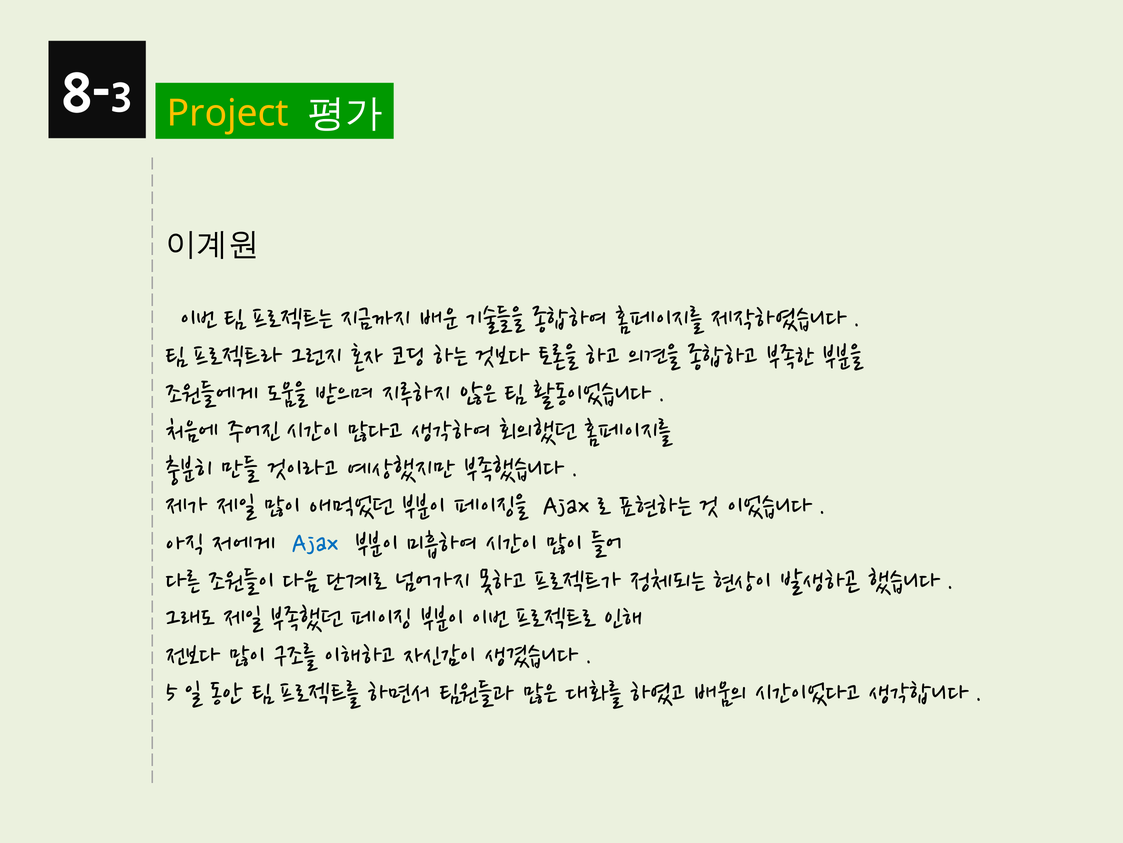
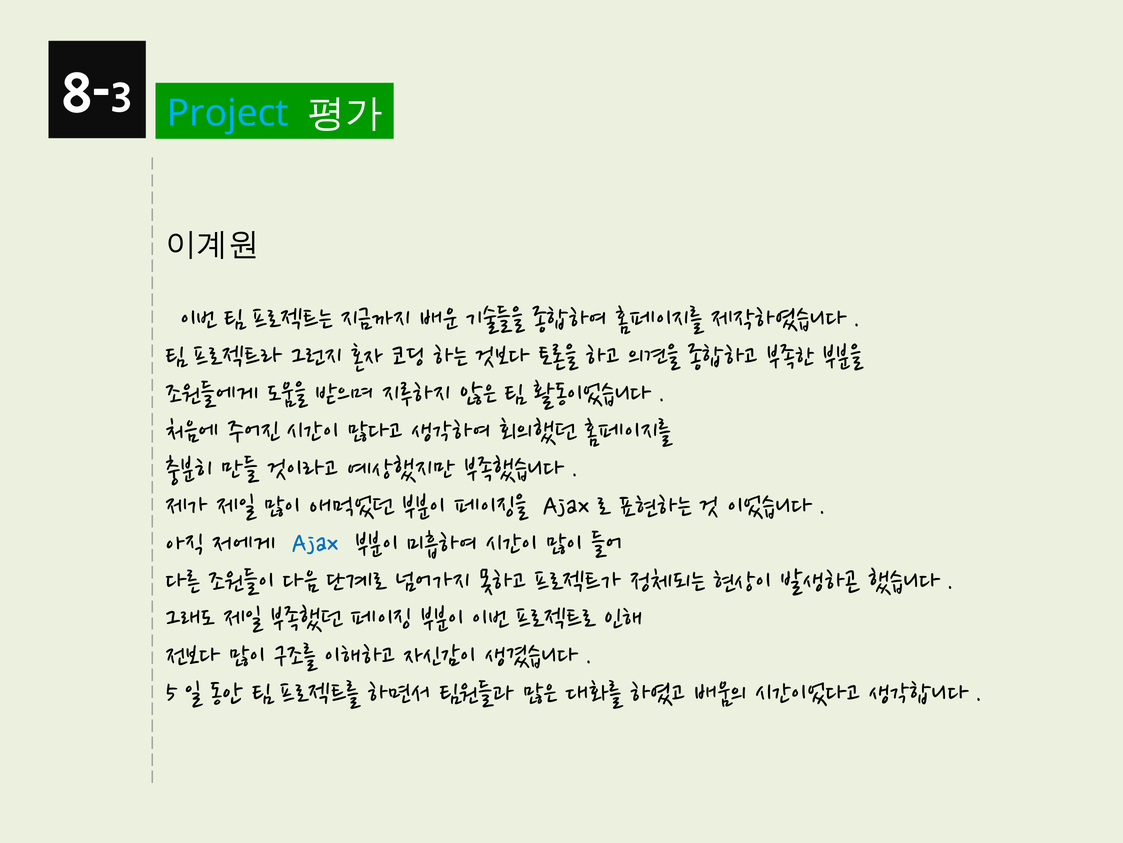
Project colour: yellow -> light blue
